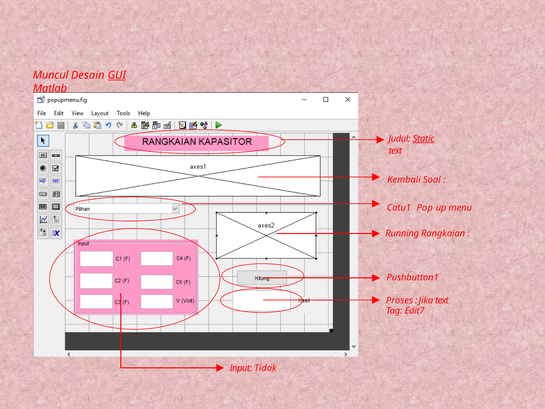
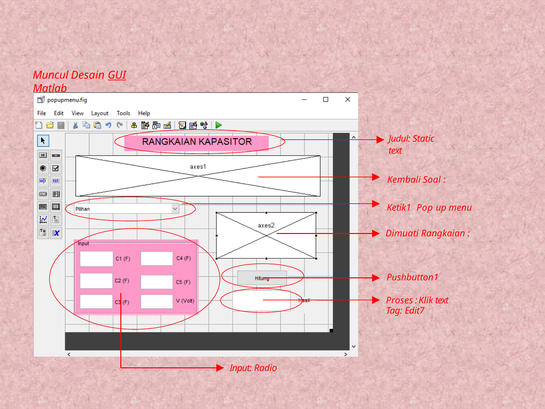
Static underline: present -> none
Catu1: Catu1 -> Ketik1
Running: Running -> Dimuati
Jika: Jika -> Klik
Tidak: Tidak -> Radio
